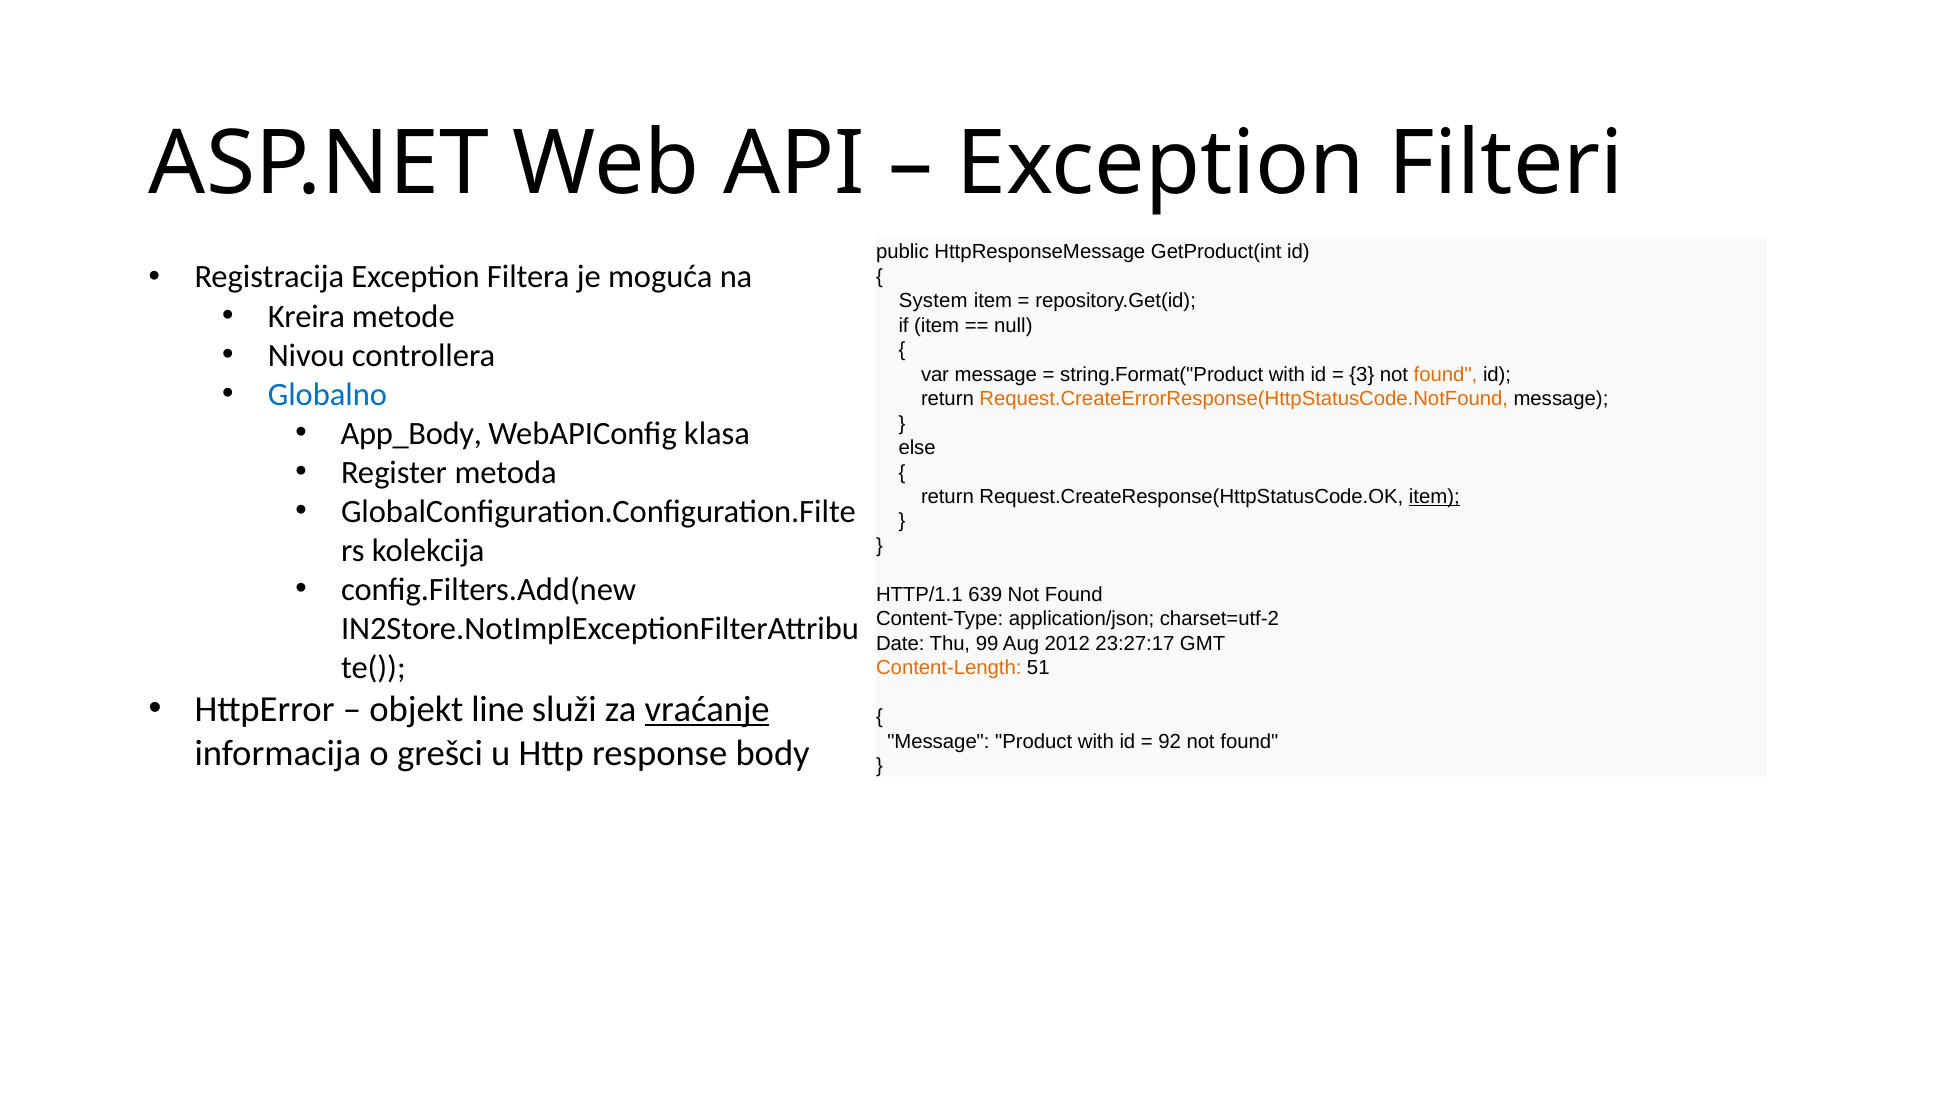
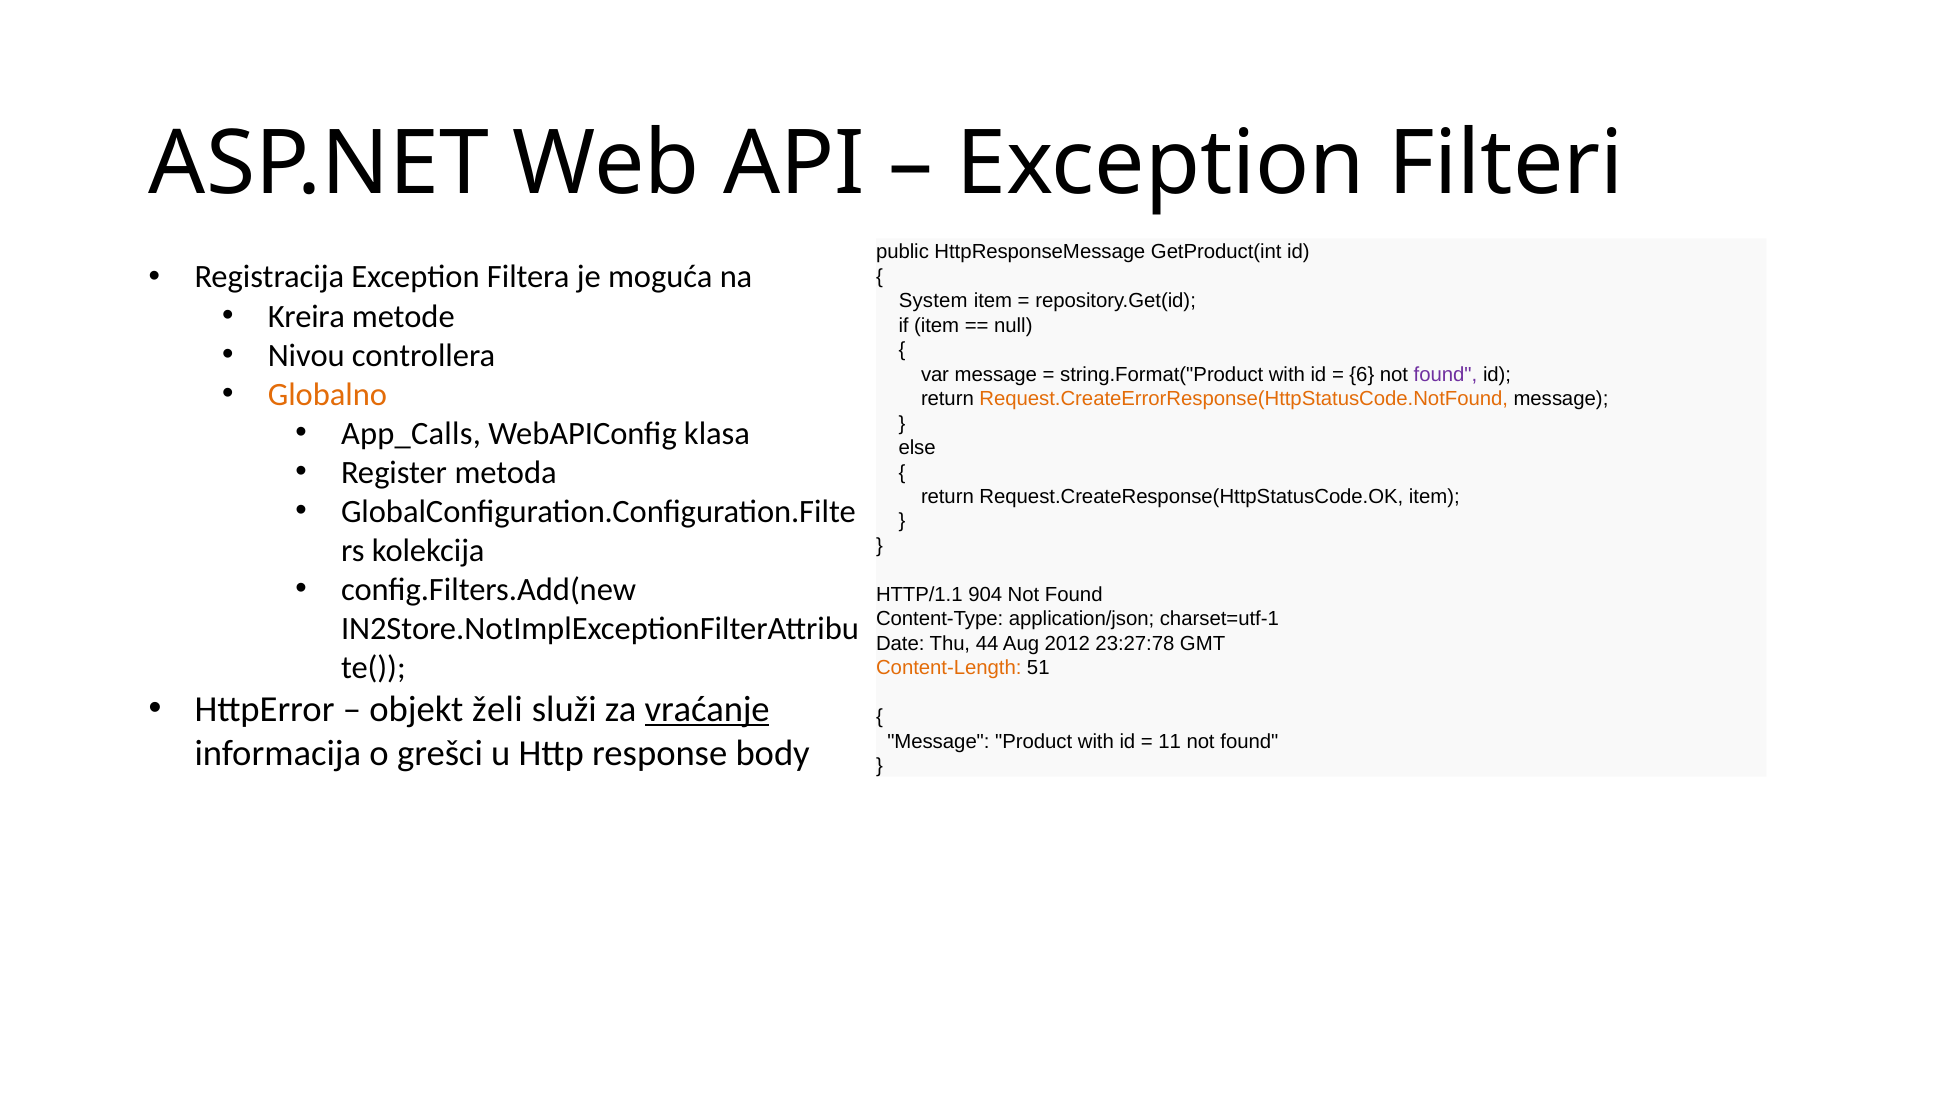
3: 3 -> 6
found at (1445, 375) colour: orange -> purple
Globalno colour: blue -> orange
App_Body: App_Body -> App_Calls
item at (1434, 497) underline: present -> none
639: 639 -> 904
charset=utf-2: charset=utf-2 -> charset=utf-1
99: 99 -> 44
23:27:17: 23:27:17 -> 23:27:78
line: line -> želi
92: 92 -> 11
